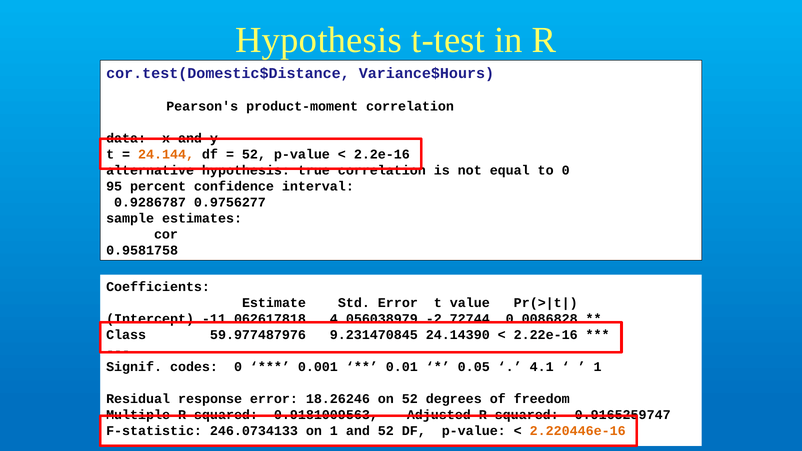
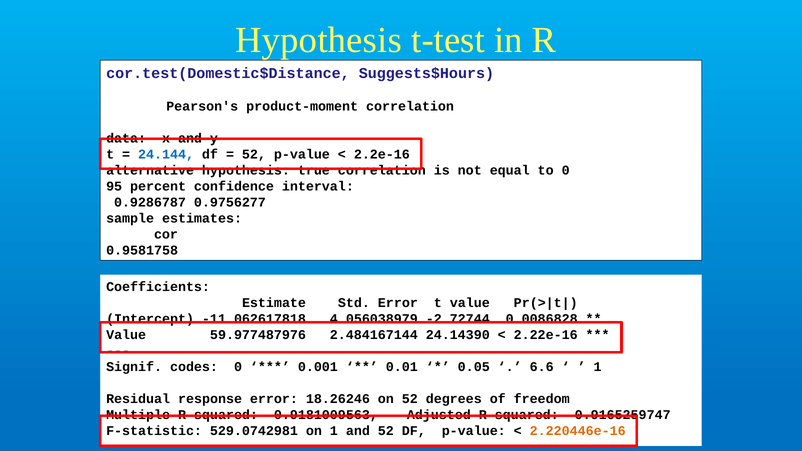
Variance$Hours: Variance$Hours -> Suggests$Hours
24.144 colour: orange -> blue
Class at (126, 335): Class -> Value
9.231470845: 9.231470845 -> 2.484167144
4.1: 4.1 -> 6.6
246.0734133: 246.0734133 -> 529.0742981
